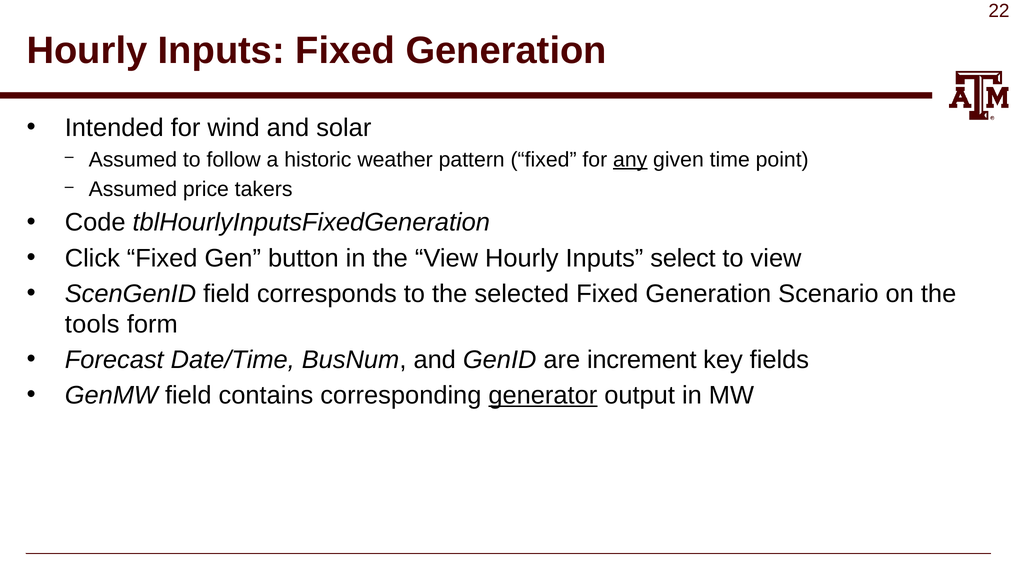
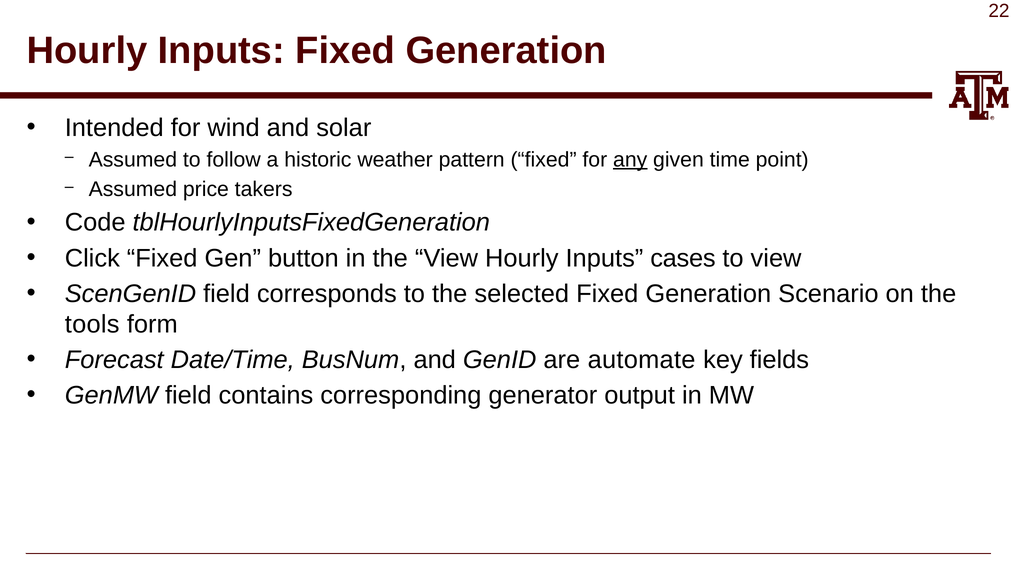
select: select -> cases
increment: increment -> automate
generator underline: present -> none
